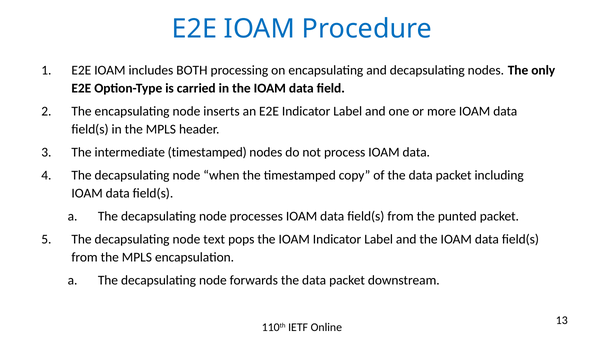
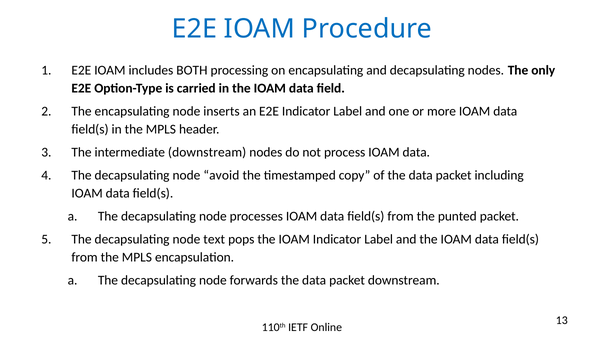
intermediate timestamped: timestamped -> downstream
when: when -> avoid
